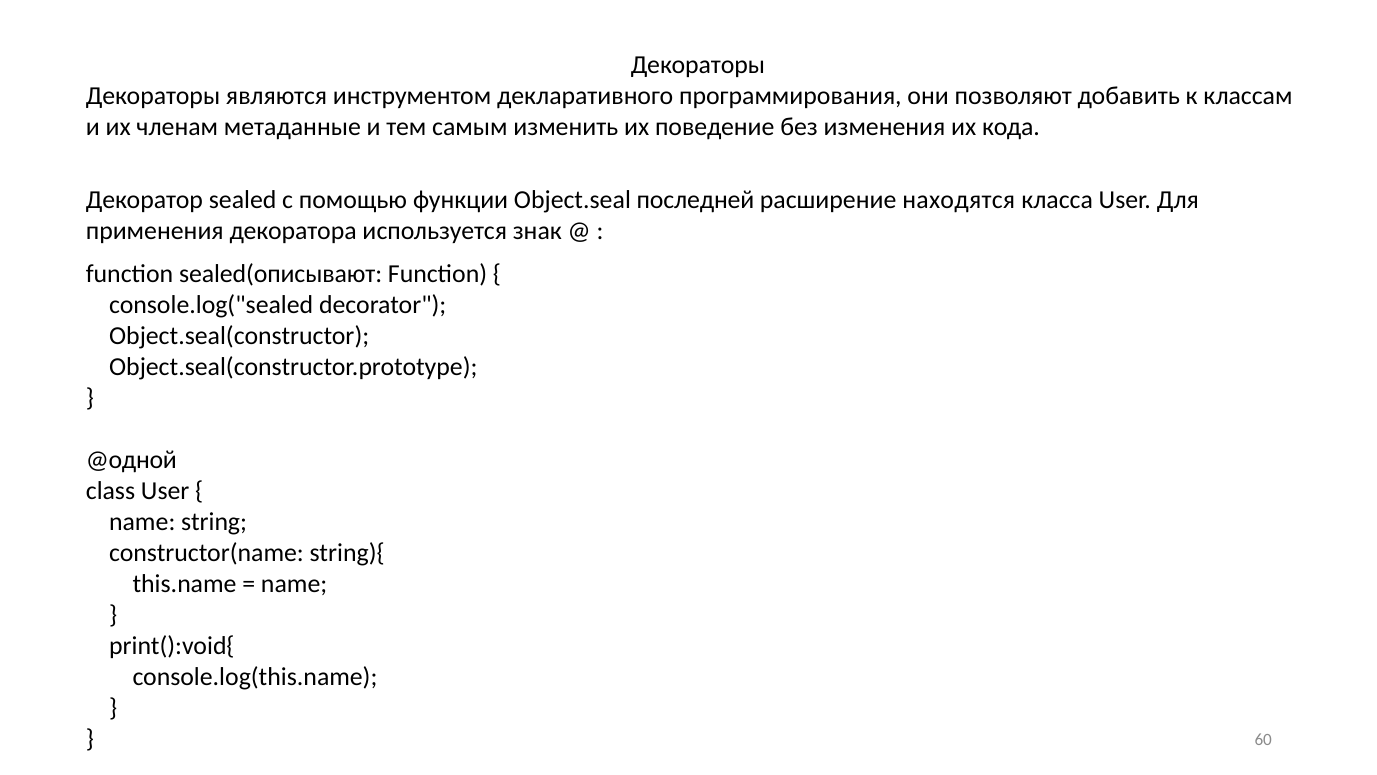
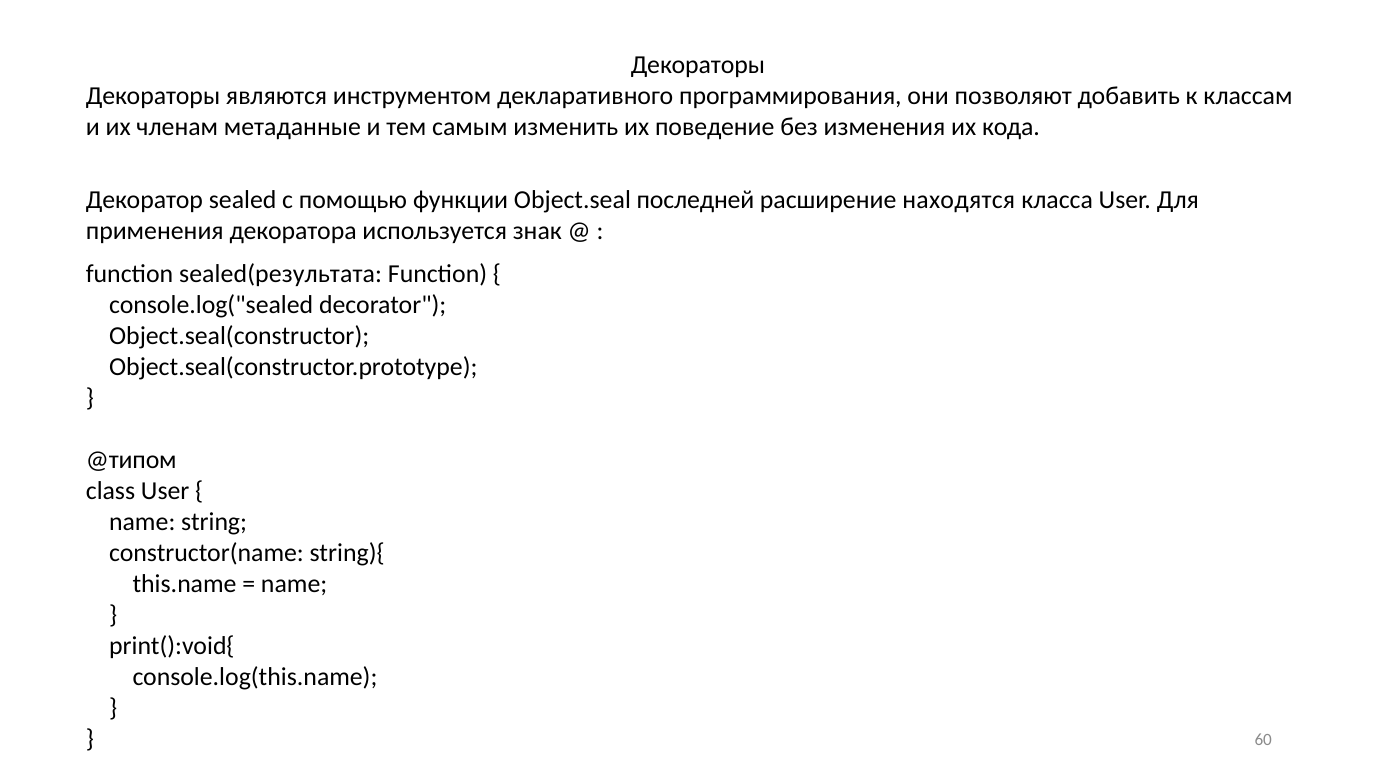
sealed(описывают: sealed(описывают -> sealed(результата
@одной: @одной -> @типом
